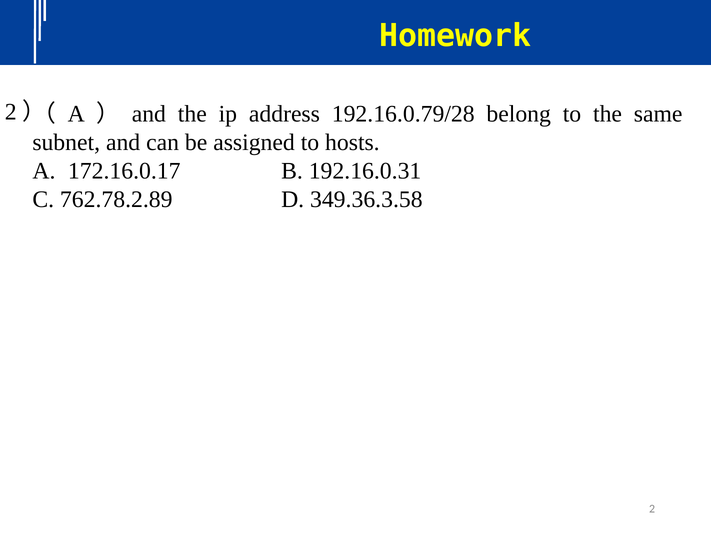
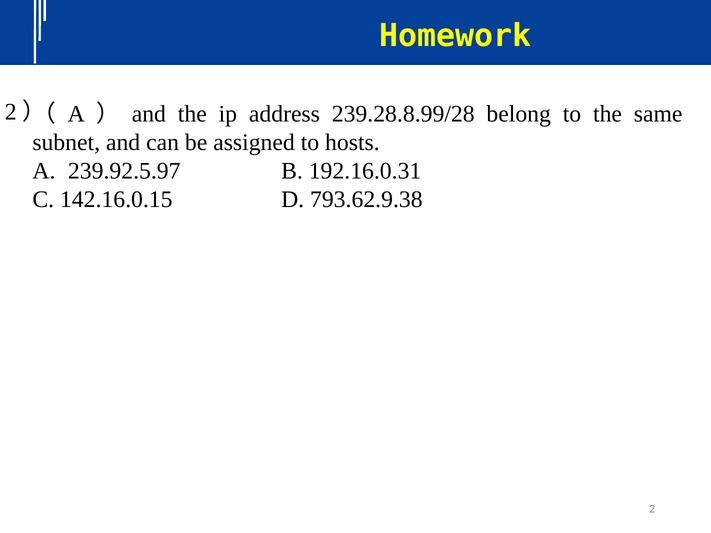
192.16.0.79/28: 192.16.0.79/28 -> 239.28.8.99/28
172.16.0.17: 172.16.0.17 -> 239.92.5.97
762.78.2.89: 762.78.2.89 -> 142.16.0.15
349.36.3.58: 349.36.3.58 -> 793.62.9.38
